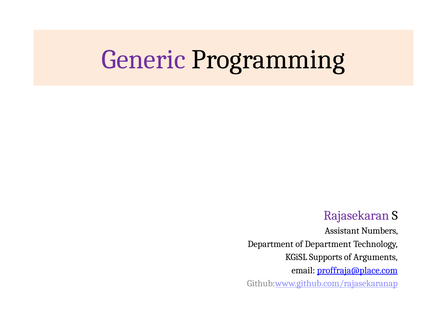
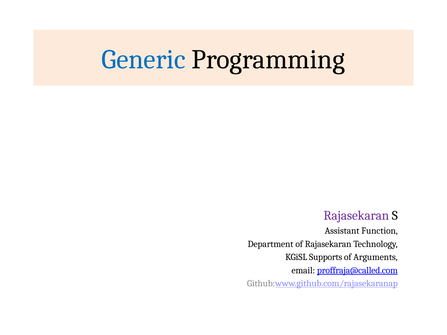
Generic colour: purple -> blue
Numbers: Numbers -> Function
of Department: Department -> Rajasekaran
proffraja@place.com: proffraja@place.com -> proffraja@called.com
